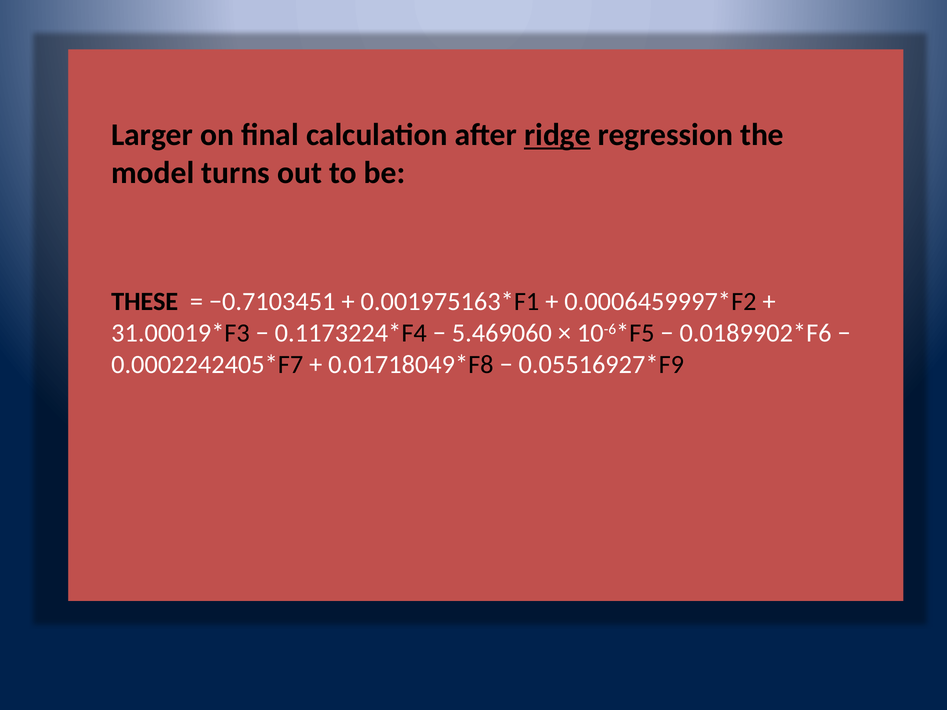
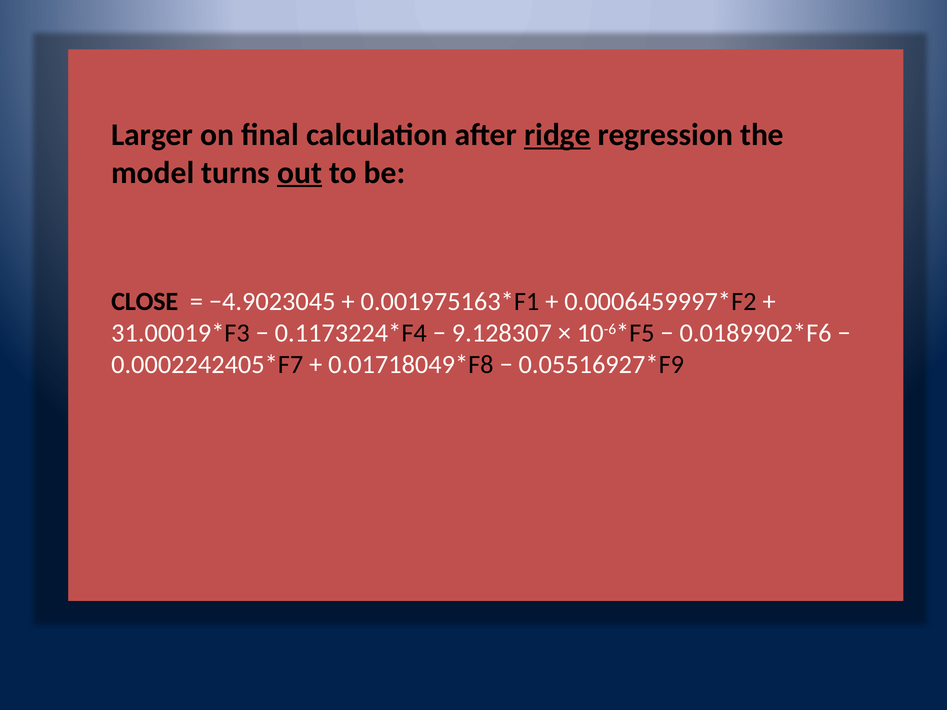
out underline: none -> present
THESE: THESE -> CLOSE
−0.7103451: −0.7103451 -> −4.9023045
5.469060: 5.469060 -> 9.128307
